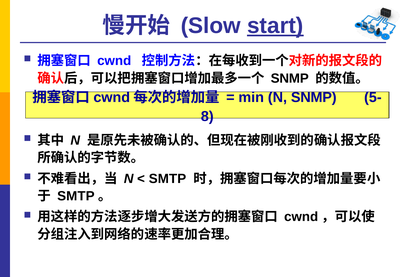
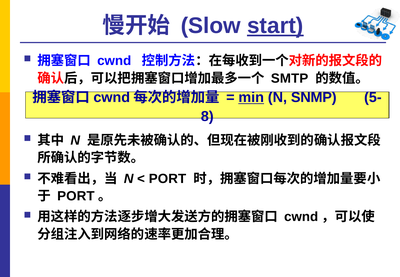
SNMP at (290, 78): SNMP -> SMTP
min underline: none -> present
SMTP at (167, 179): SMTP -> PORT
SMTP at (76, 196): SMTP -> PORT
